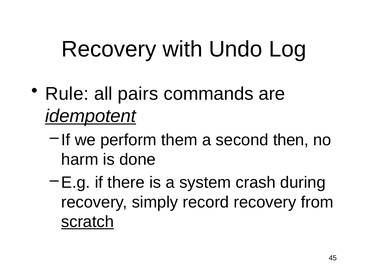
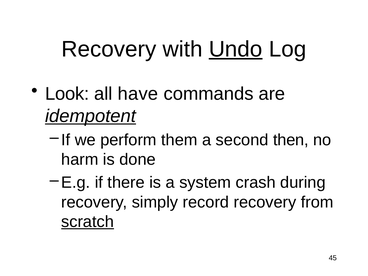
Undo underline: none -> present
Rule: Rule -> Look
pairs: pairs -> have
